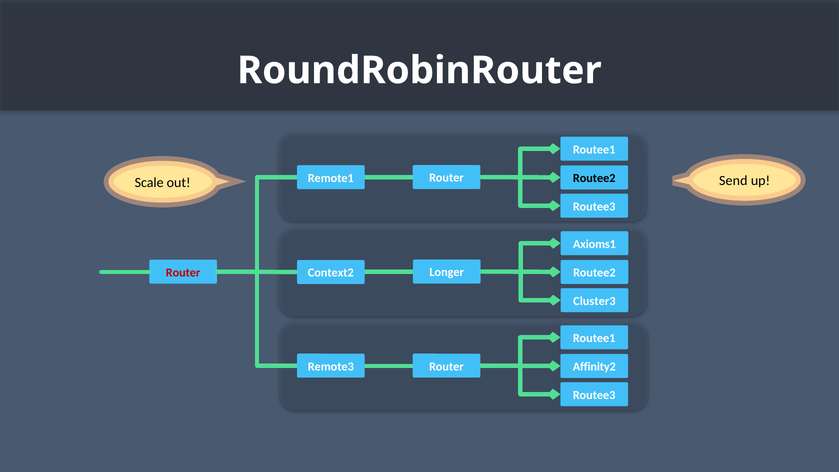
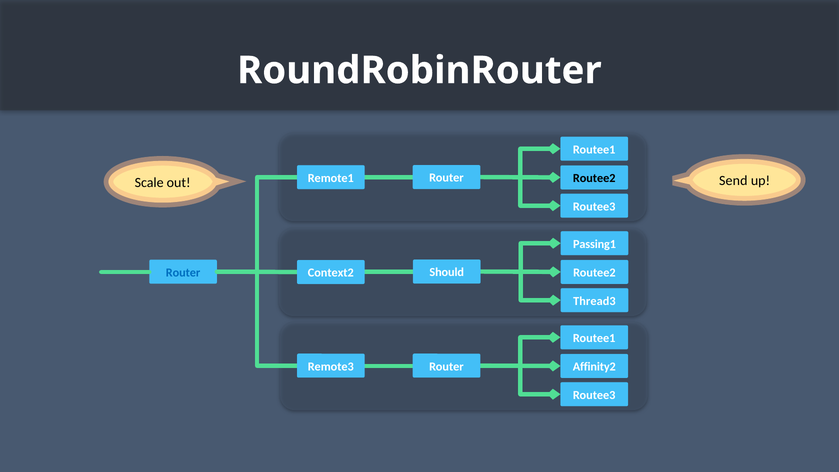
Axioms1: Axioms1 -> Passing1
Longer: Longer -> Should
Router at (183, 272) colour: red -> blue
Cluster3: Cluster3 -> Thread3
